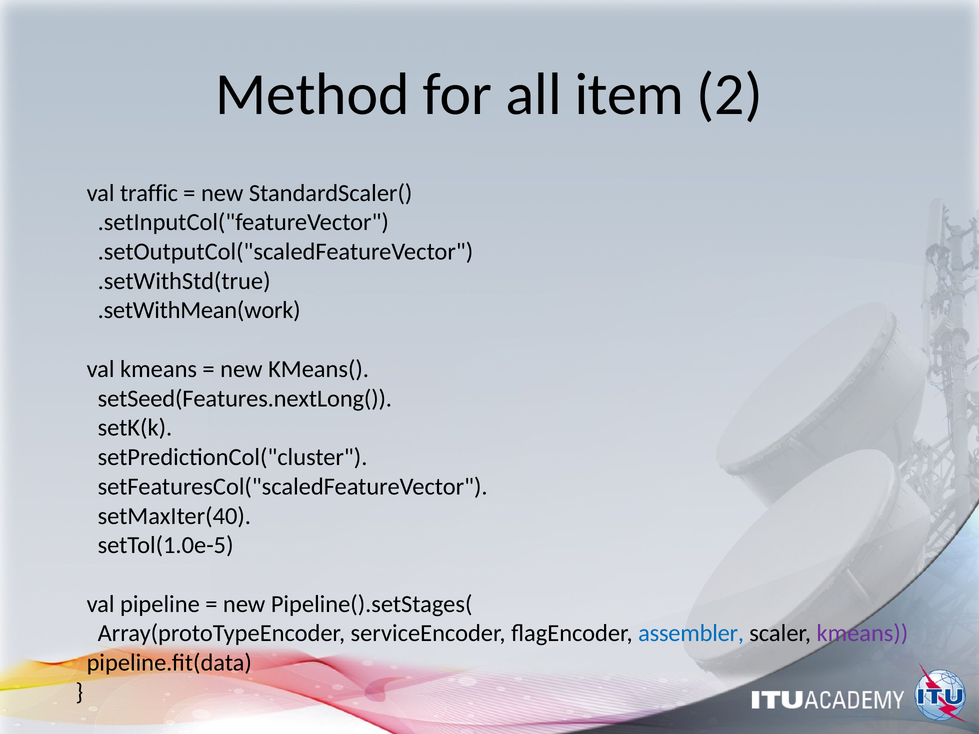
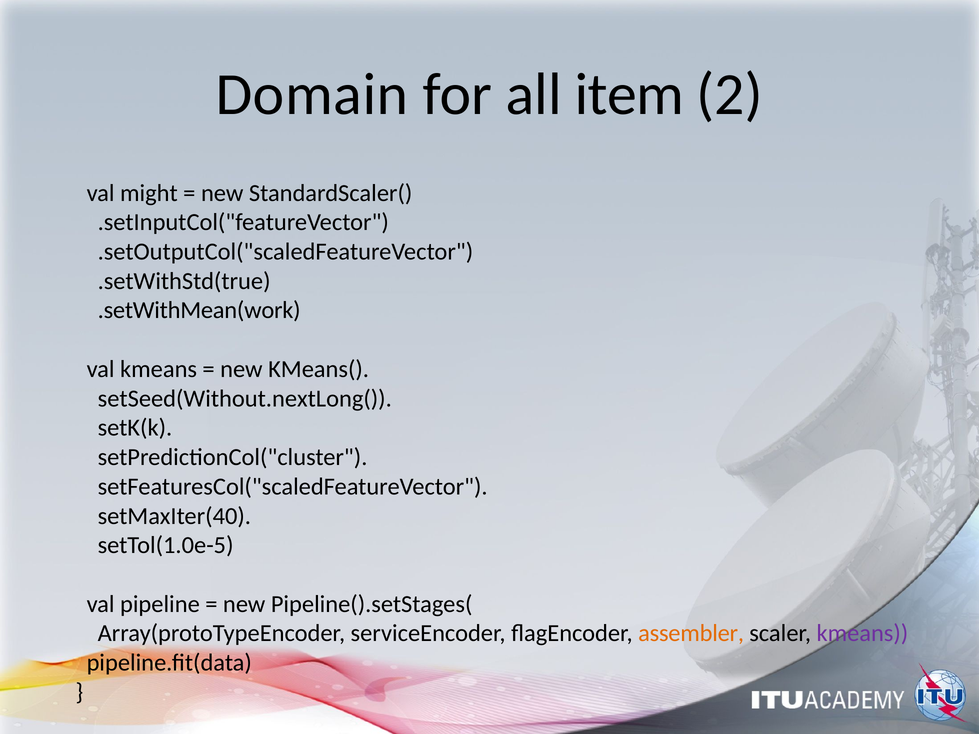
Method: Method -> Domain
traffic: traffic -> might
setSeed(Features.nextLong(: setSeed(Features.nextLong( -> setSeed(Without.nextLong(
assembler colour: blue -> orange
